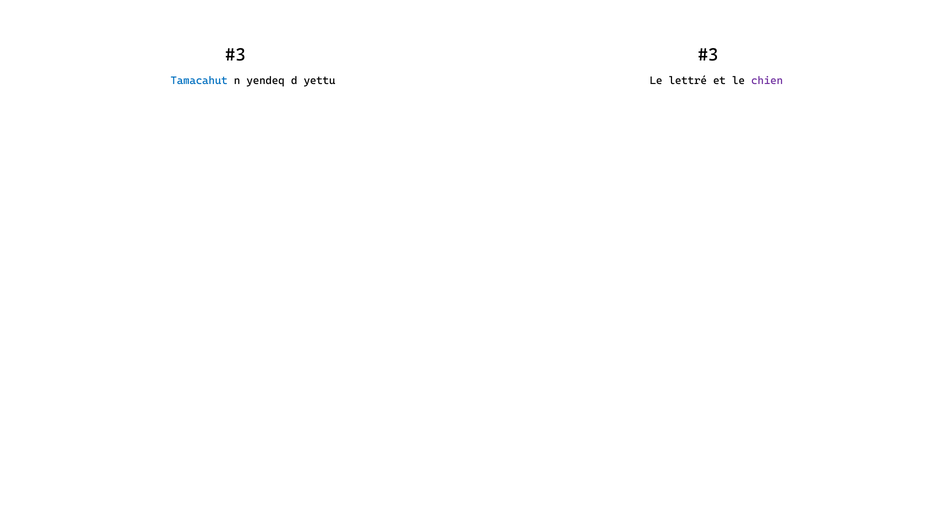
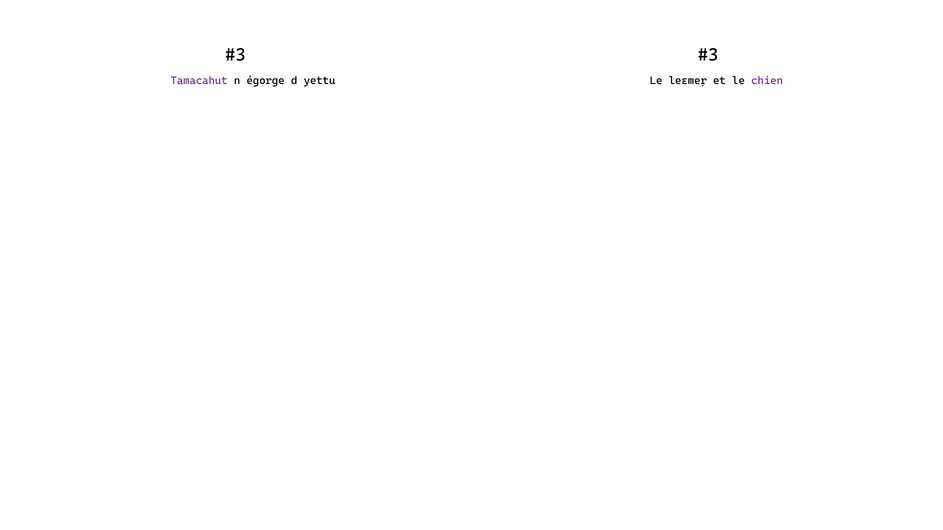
Tamacahut colour: blue -> purple
yendeq: yendeq -> égorge
lettré: lettré -> leɛmeṛ
